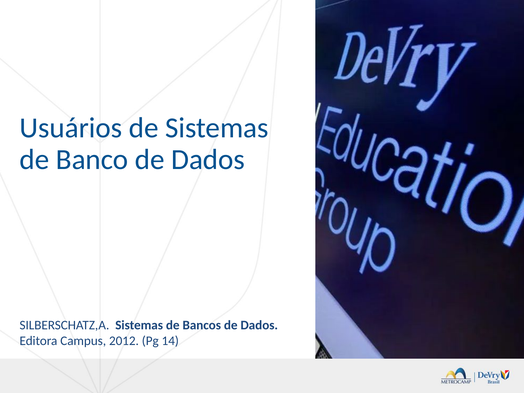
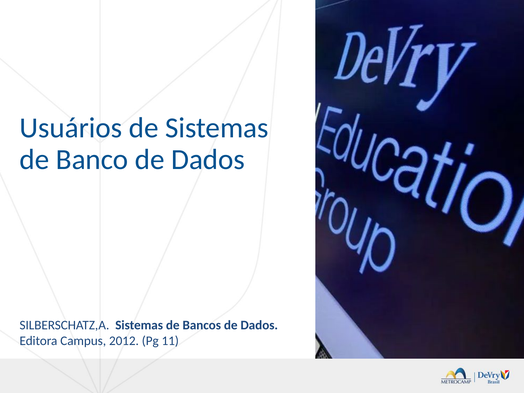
14: 14 -> 11
